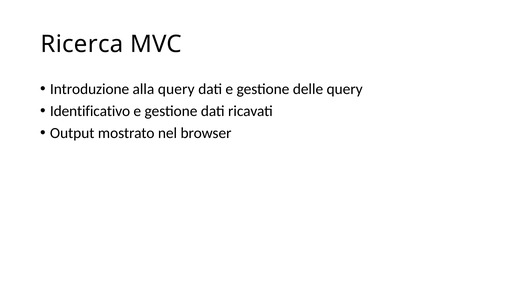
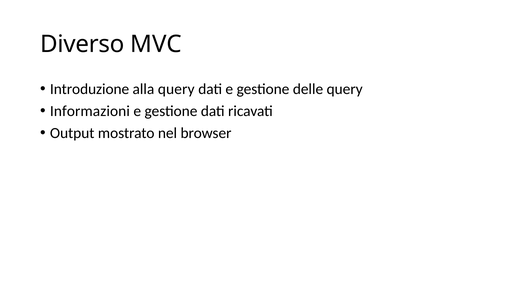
Ricerca: Ricerca -> Diverso
Identificativo: Identificativo -> Informazioni
